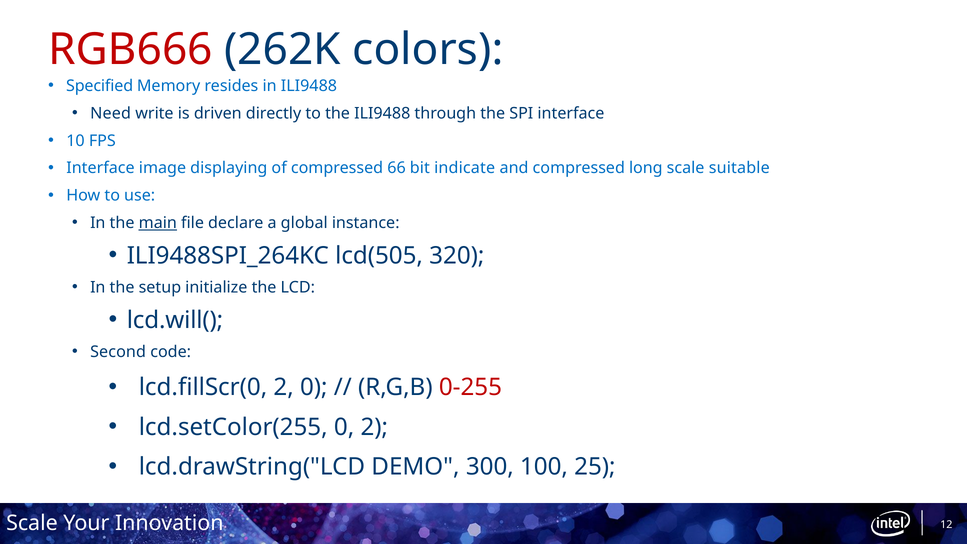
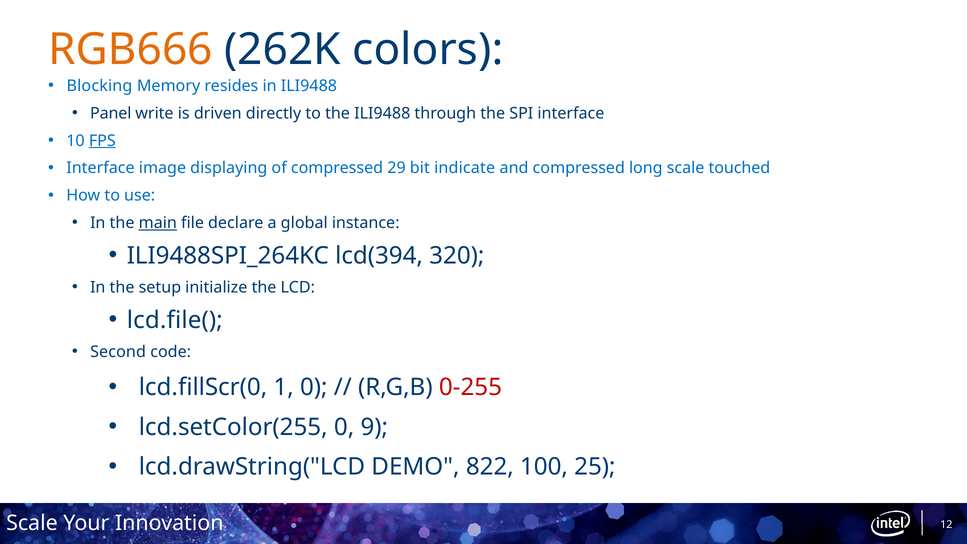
RGB666 colour: red -> orange
Specified: Specified -> Blocking
Need: Need -> Panel
FPS underline: none -> present
66: 66 -> 29
suitable: suitable -> touched
lcd(505: lcd(505 -> lcd(394
lcd.will(: lcd.will( -> lcd.file(
lcd.fillScr(0 2: 2 -> 1
0 2: 2 -> 9
300: 300 -> 822
